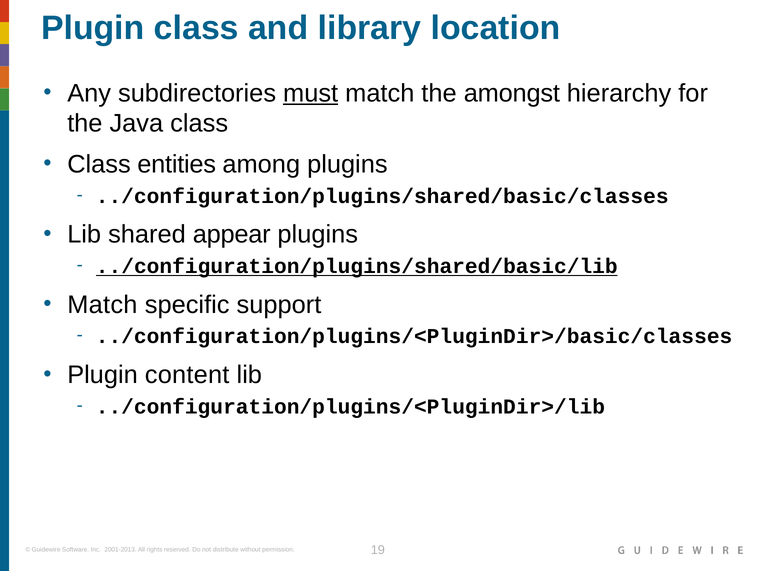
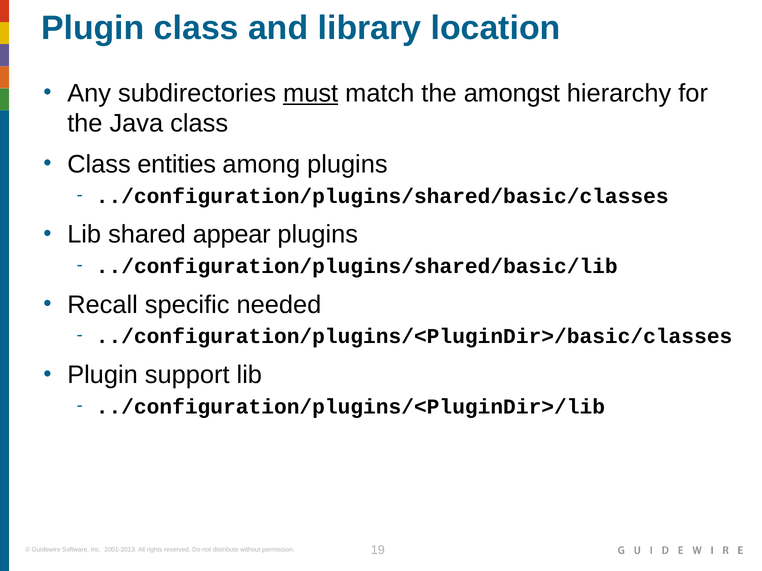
../configuration/plugins/shared/basic/lib underline: present -> none
Match at (102, 305): Match -> Recall
support: support -> needed
content: content -> support
